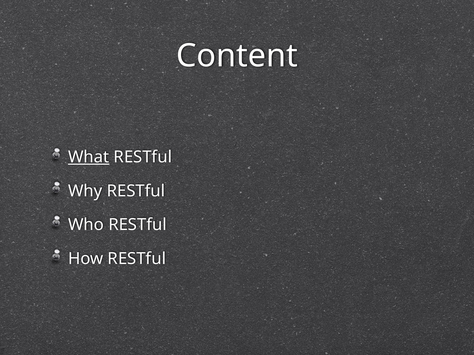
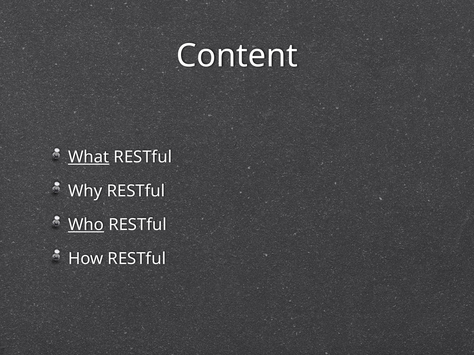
Who underline: none -> present
